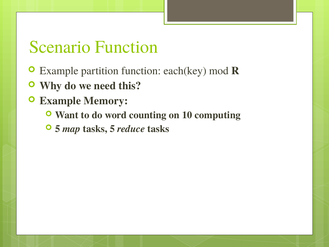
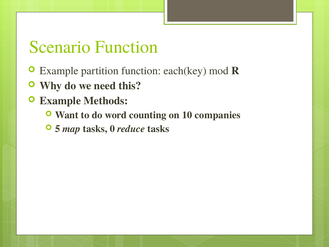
Memory: Memory -> Methods
computing: computing -> companies
tasks 5: 5 -> 0
